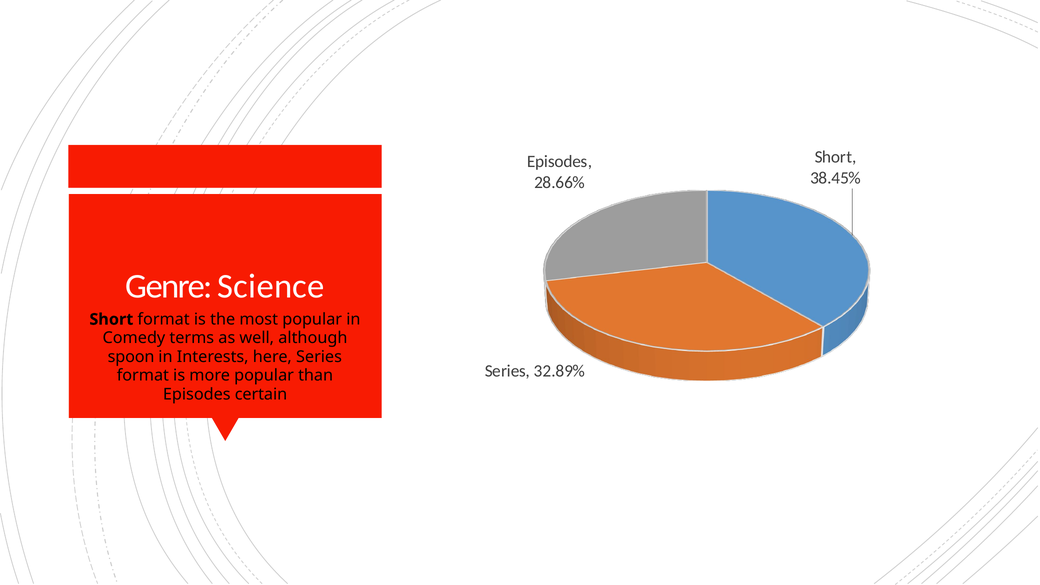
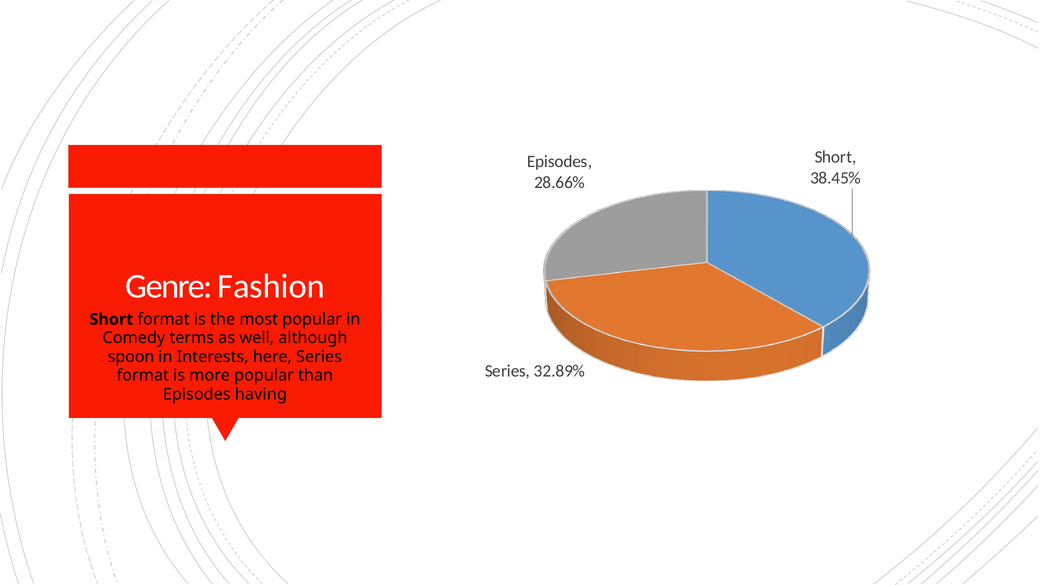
Science: Science -> Fashion
certain: certain -> having
